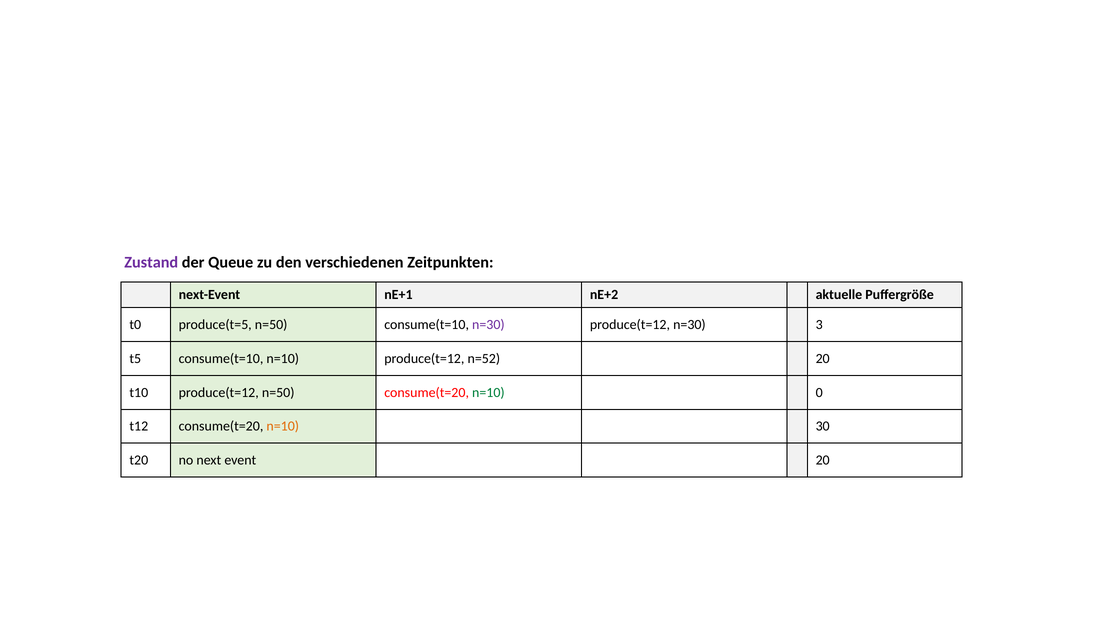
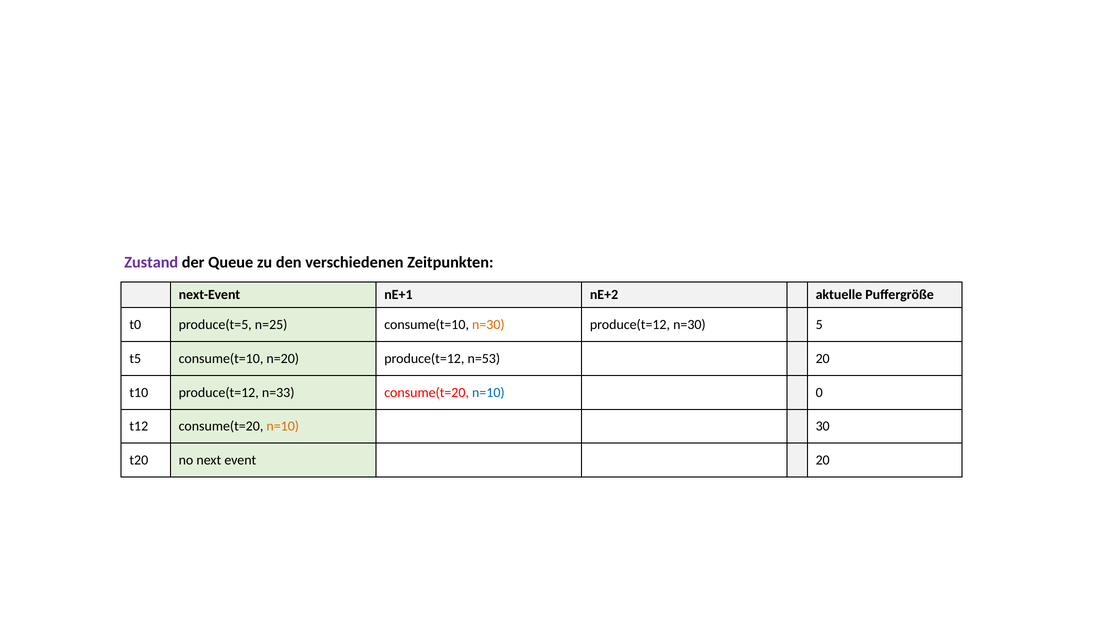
produce(t=5 n=50: n=50 -> n=25
n=30 at (488, 324) colour: purple -> orange
3: 3 -> 5
consume(t=10 n=10: n=10 -> n=20
n=52: n=52 -> n=53
produce(t=12 n=50: n=50 -> n=33
n=10 at (488, 392) colour: green -> blue
